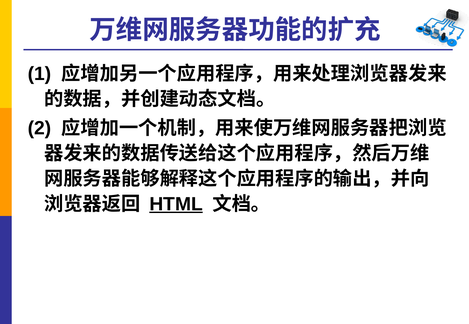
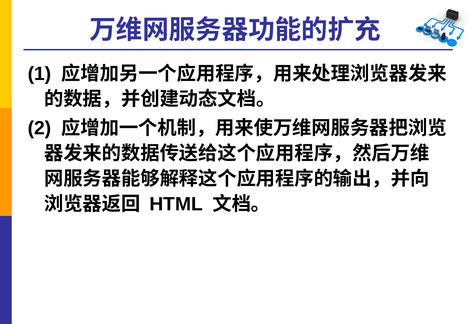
HTML underline: present -> none
